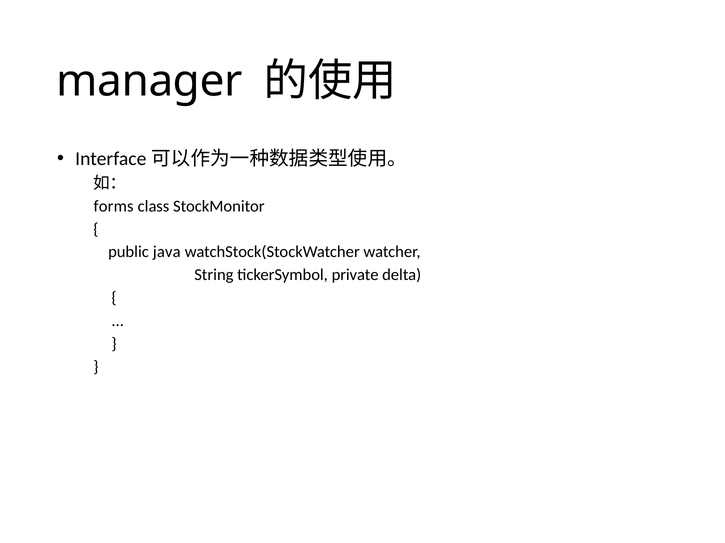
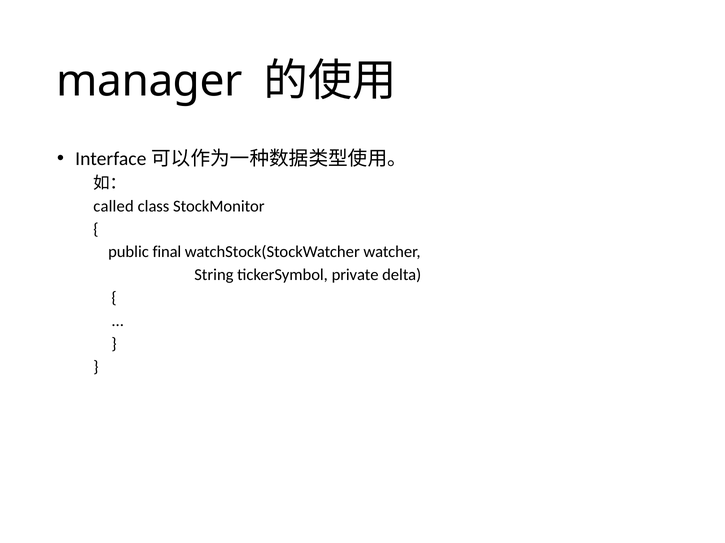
forms: forms -> called
java: java -> final
